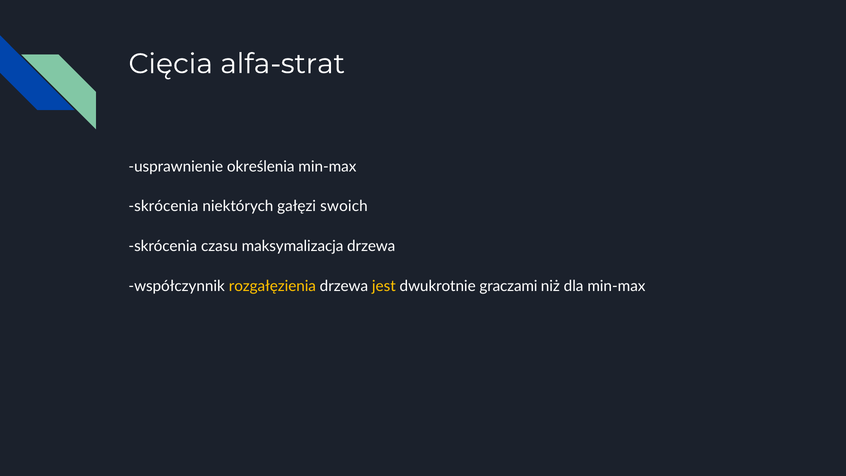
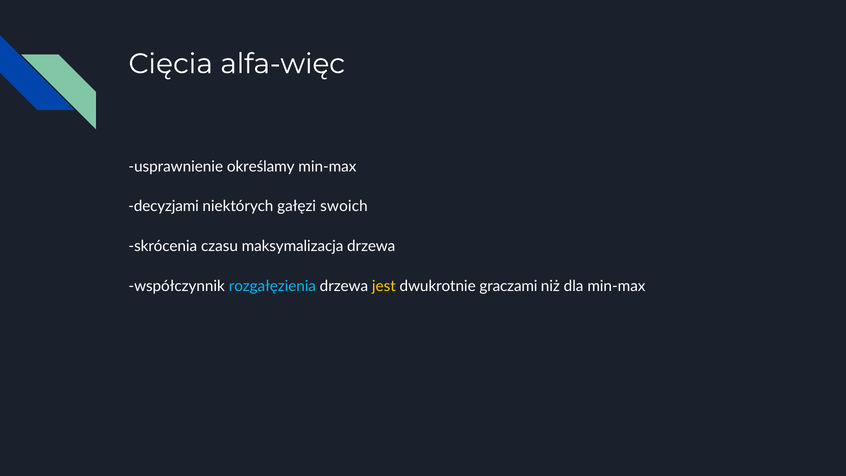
alfa-strat: alfa-strat -> alfa-więc
określenia: określenia -> określamy
skrócenia at (163, 206): skrócenia -> decyzjami
rozgałęzienia colour: yellow -> light blue
